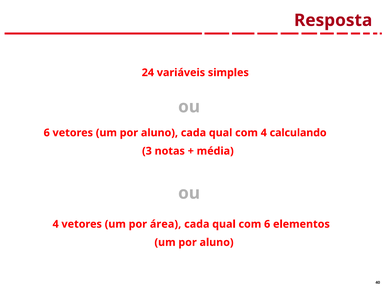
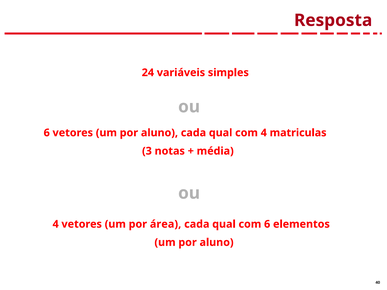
calculando: calculando -> matriculas
